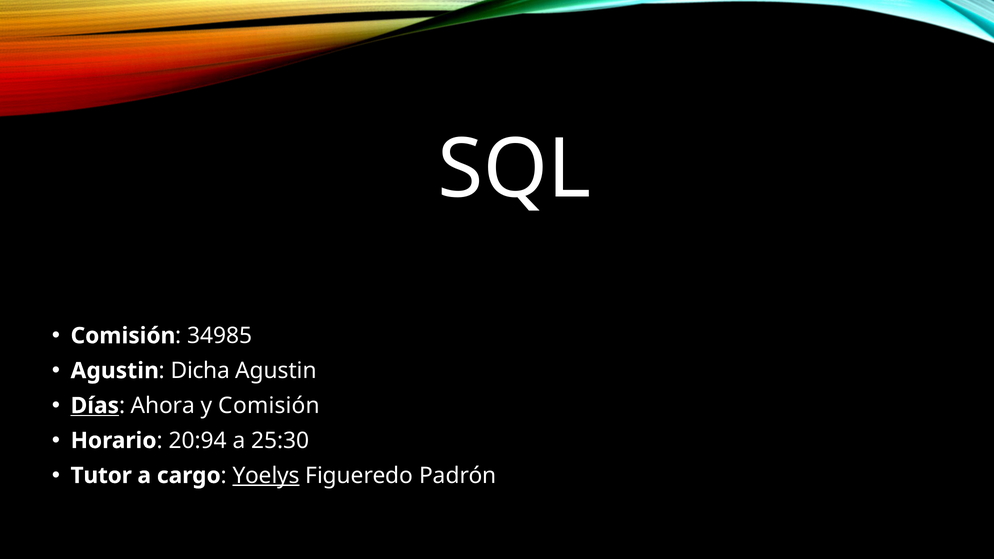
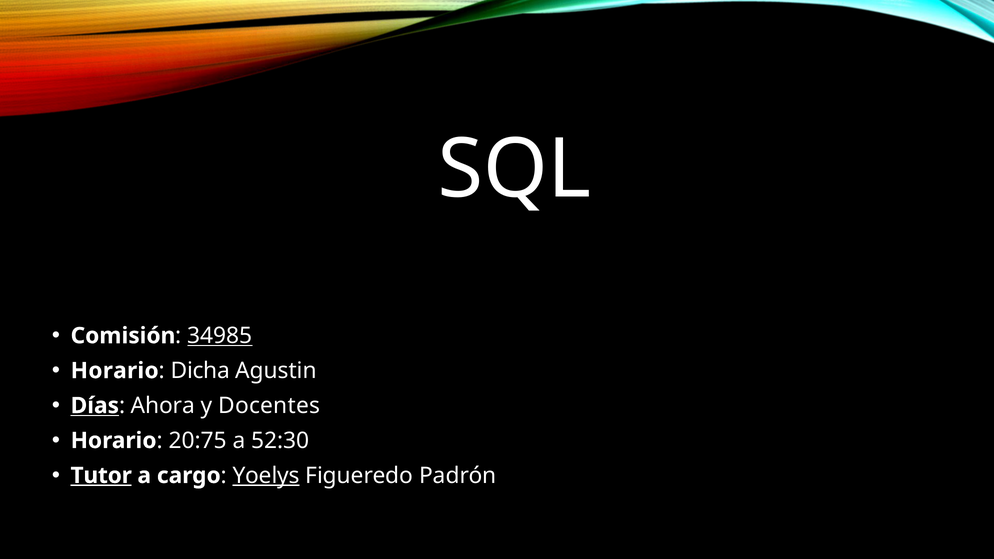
34985 underline: none -> present
Agustin at (115, 371): Agustin -> Horario
y Comisión: Comisión -> Docentes
20:94: 20:94 -> 20:75
25:30: 25:30 -> 52:30
Tutor underline: none -> present
